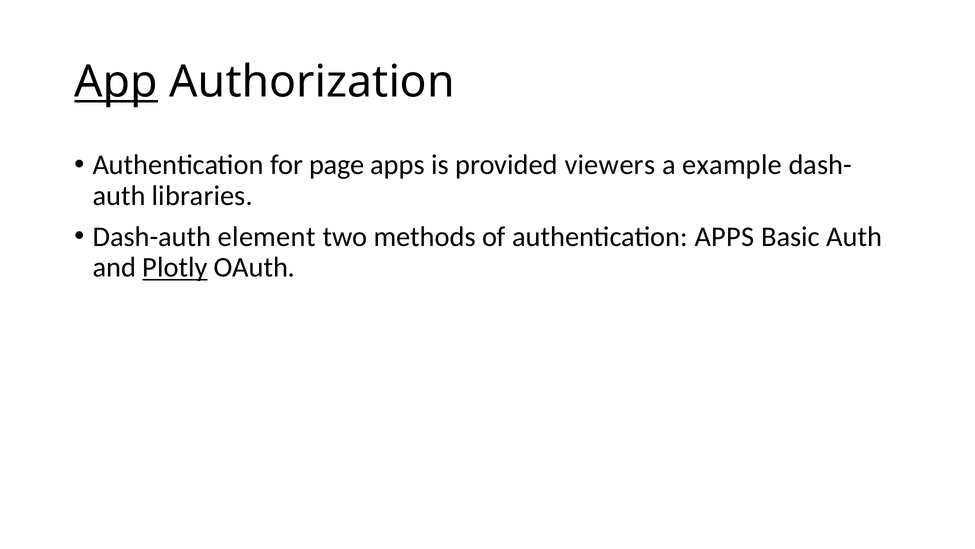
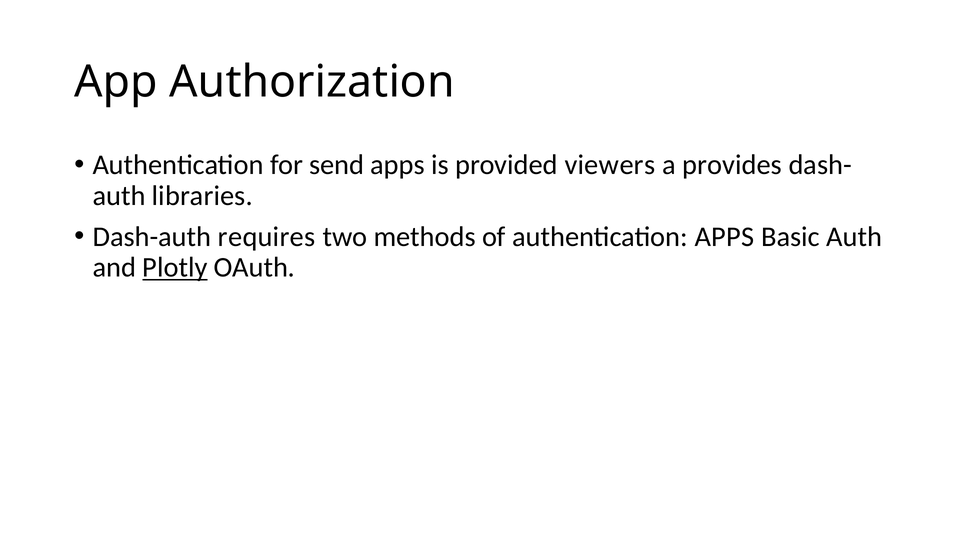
App underline: present -> none
page: page -> send
example: example -> provides
element: element -> requires
